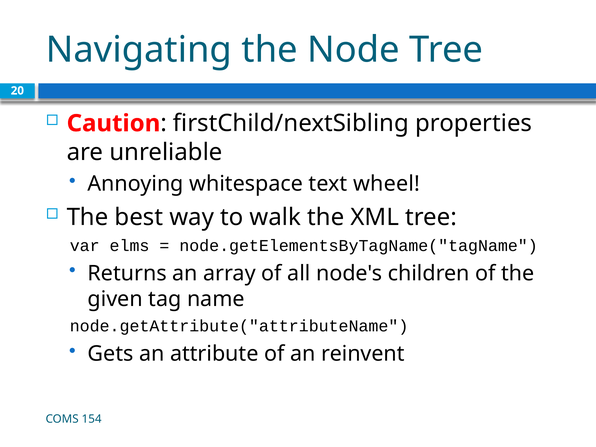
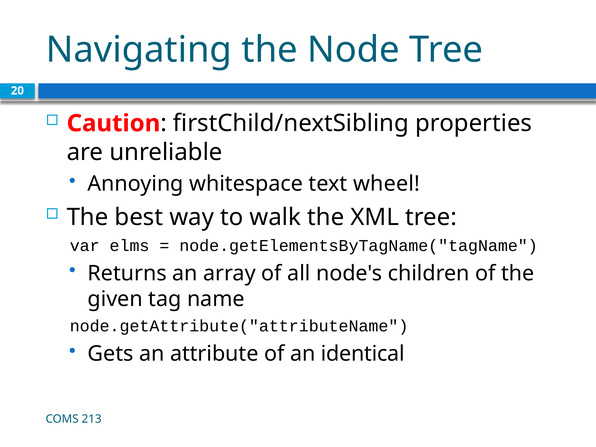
reinvent: reinvent -> identical
154: 154 -> 213
